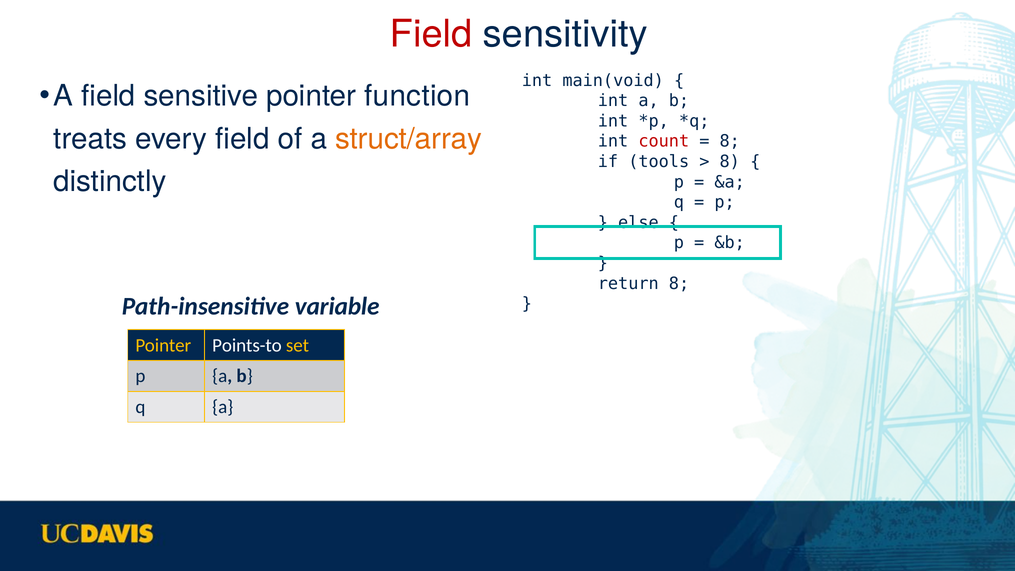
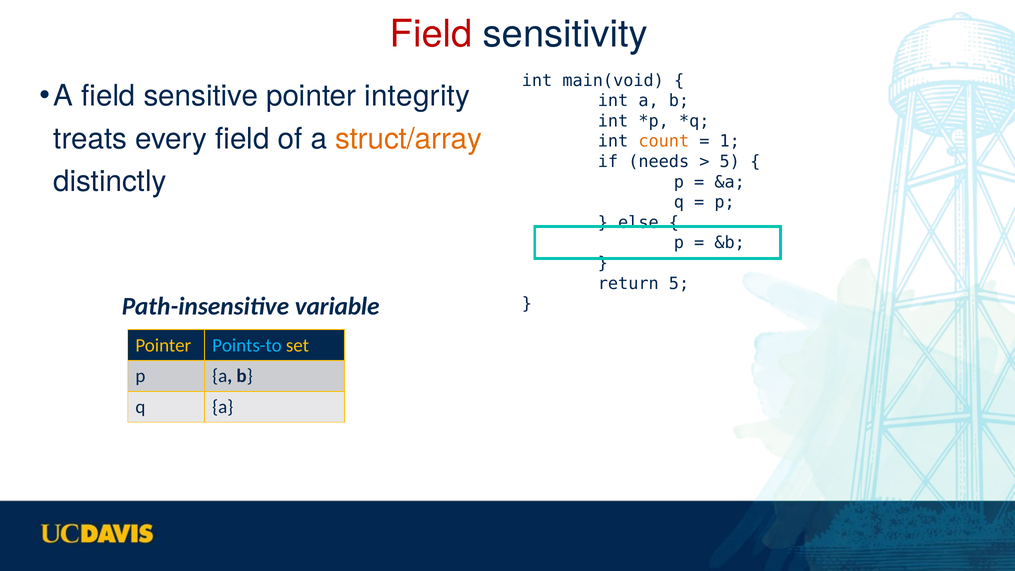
function: function -> integrity
count colour: red -> orange
8 at (730, 141): 8 -> 1
tools: tools -> needs
8 at (730, 162): 8 -> 5
return 8: 8 -> 5
Points-to colour: white -> light blue
